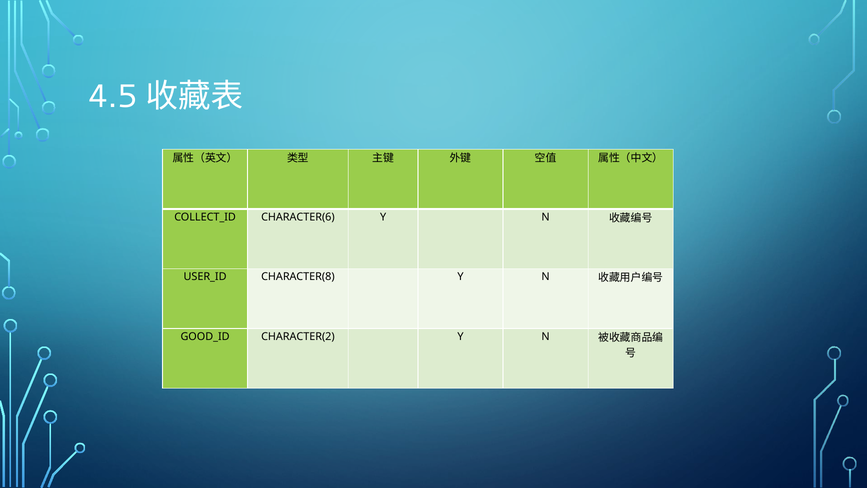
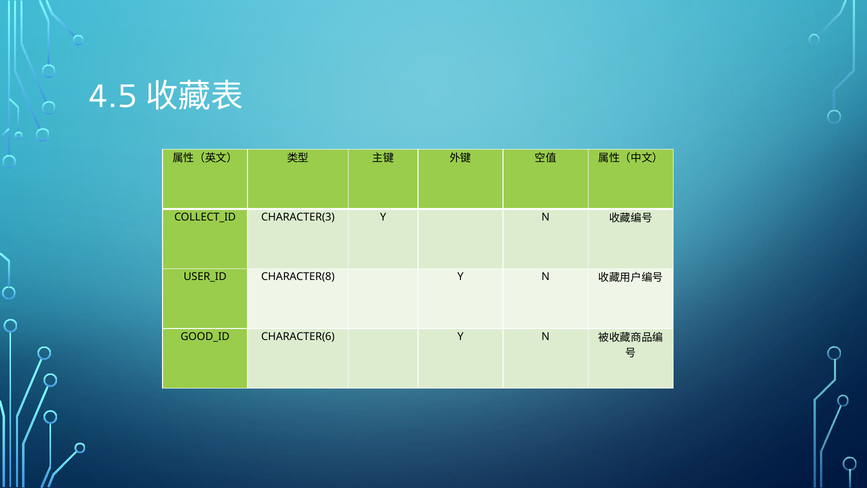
CHARACTER(6: CHARACTER(6 -> CHARACTER(3
CHARACTER(2: CHARACTER(2 -> CHARACTER(6
